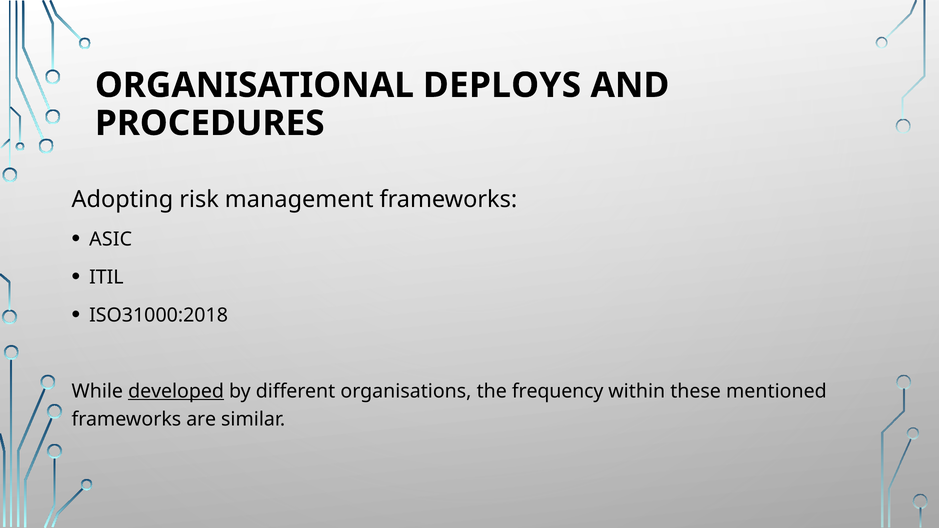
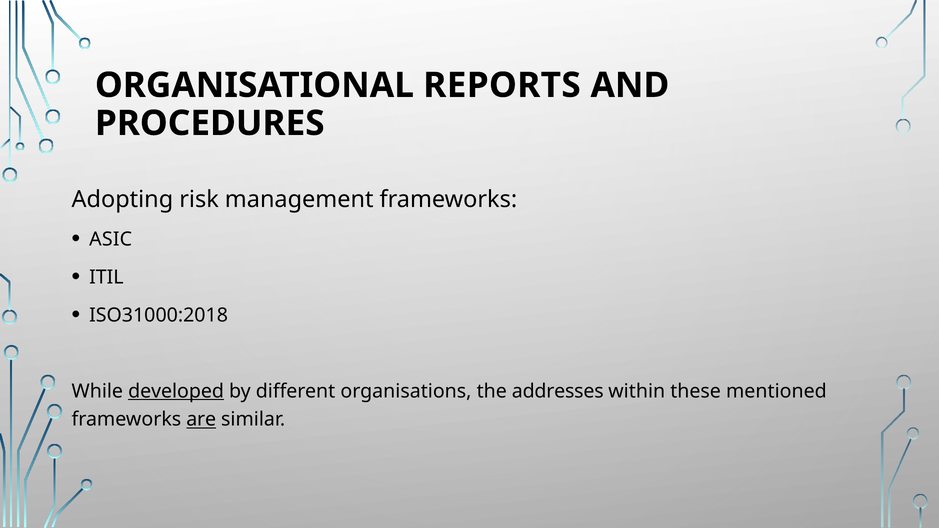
DEPLOYS: DEPLOYS -> REPORTS
frequency: frequency -> addresses
are underline: none -> present
